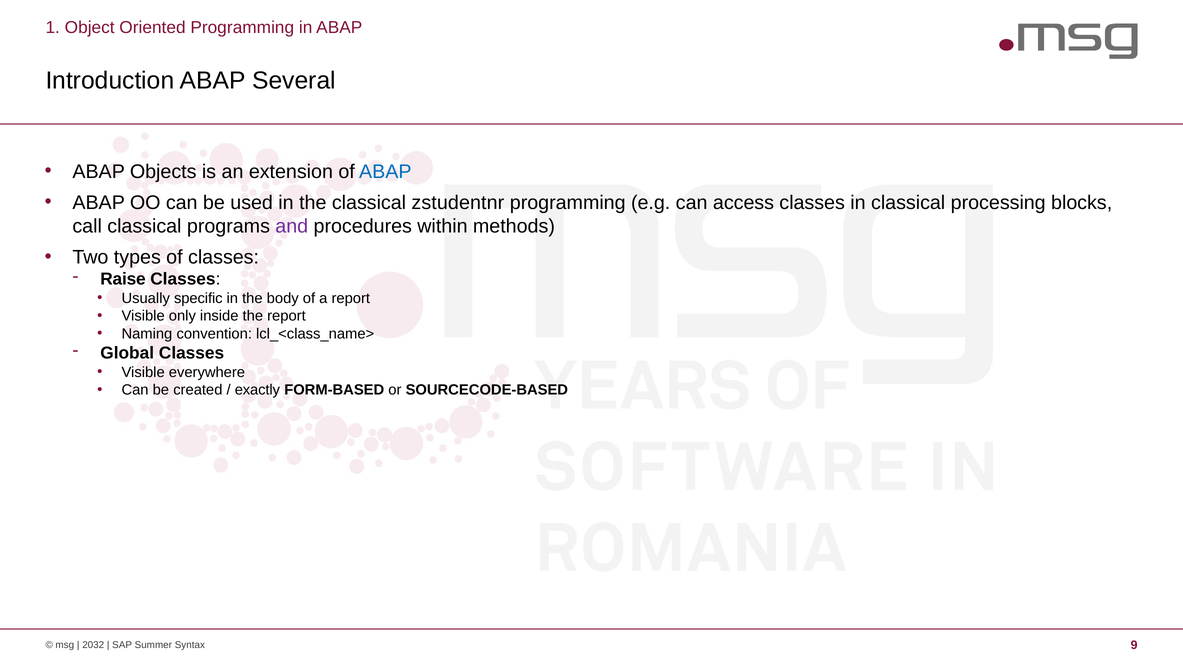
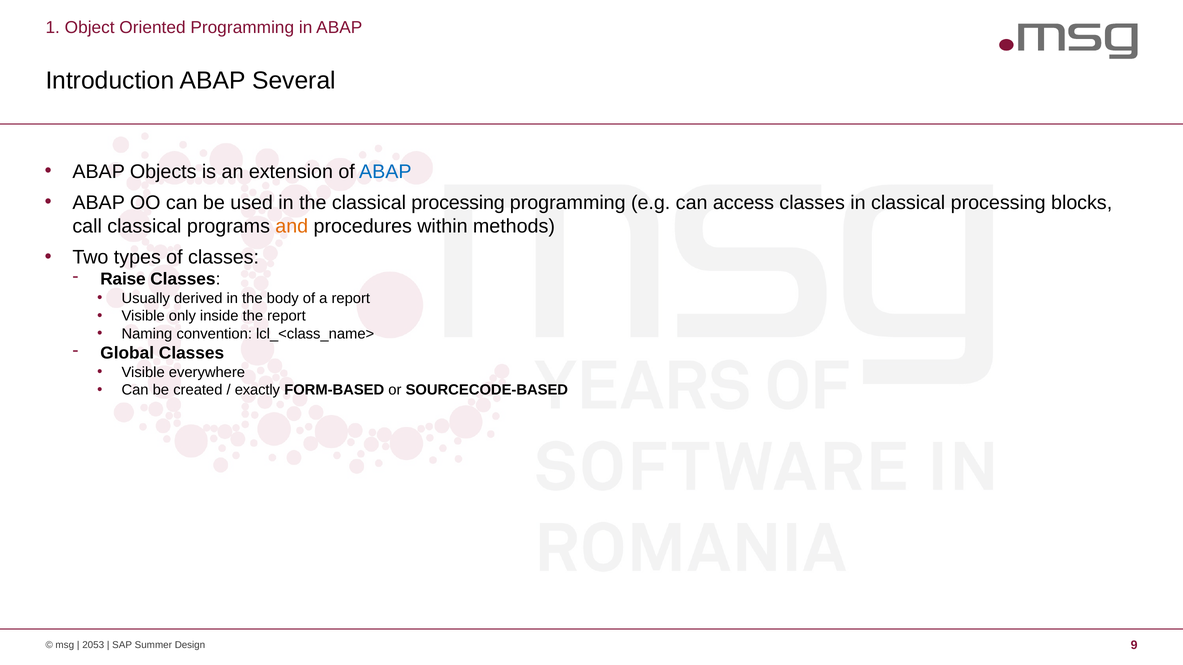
the classical zstudentnr: zstudentnr -> processing
and colour: purple -> orange
specific: specific -> derived
2032: 2032 -> 2053
Syntax: Syntax -> Design
